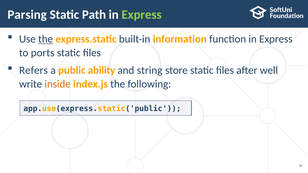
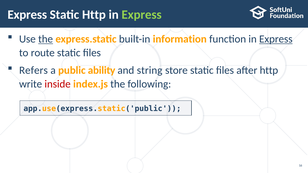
Parsing at (27, 15): Parsing -> Express
Static Path: Path -> Http
Express at (276, 39) underline: none -> present
ports: ports -> route
after well: well -> http
inside colour: orange -> red
